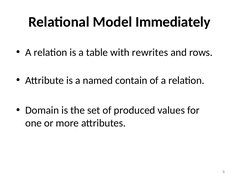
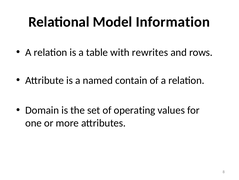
Immediately: Immediately -> Information
produced: produced -> operating
